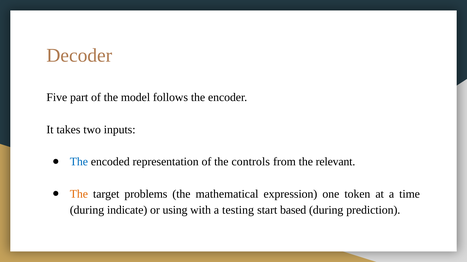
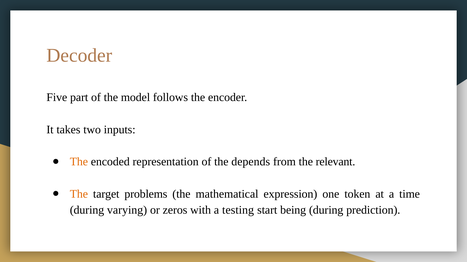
The at (79, 162) colour: blue -> orange
controls: controls -> depends
indicate: indicate -> varying
using: using -> zeros
based: based -> being
